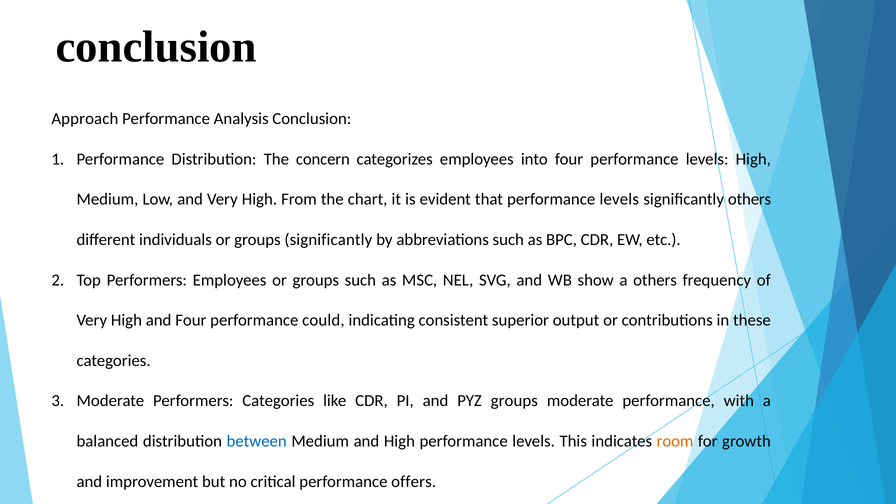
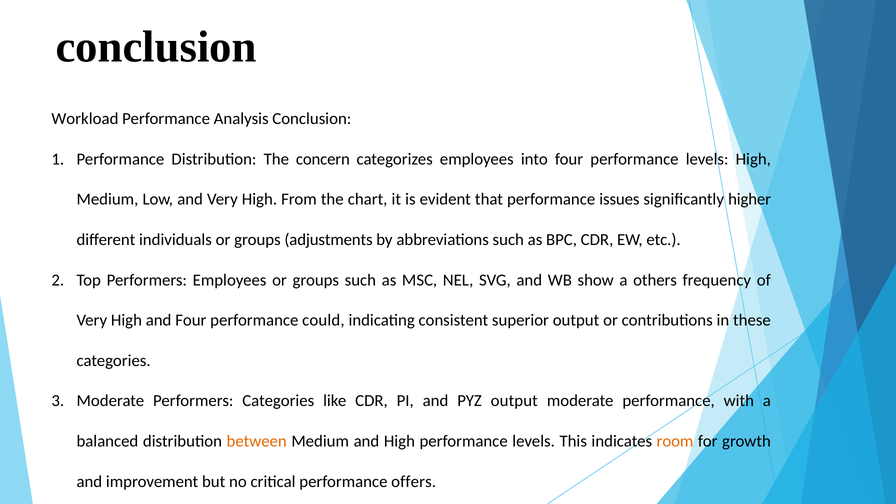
Approach: Approach -> Workload
that performance levels: levels -> issues
significantly others: others -> higher
groups significantly: significantly -> adjustments
PYZ groups: groups -> output
between colour: blue -> orange
